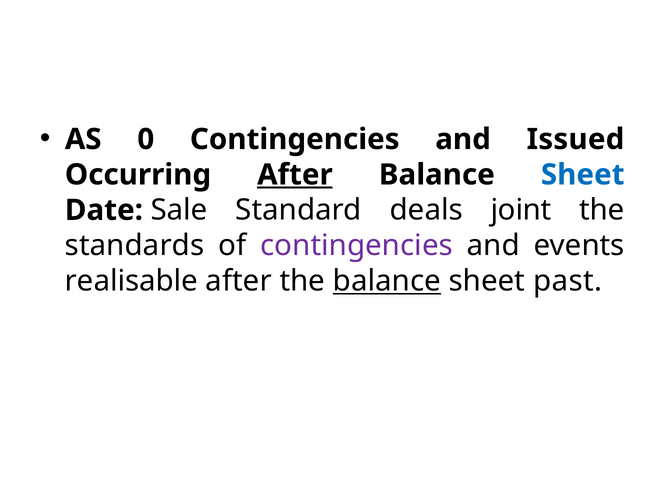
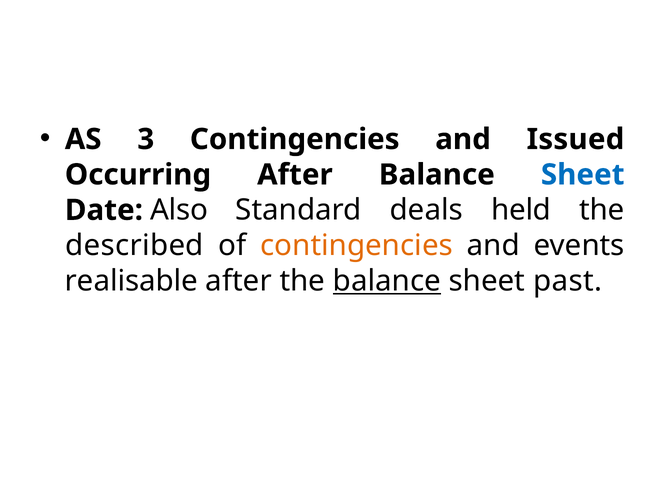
0: 0 -> 3
After at (295, 175) underline: present -> none
Sale: Sale -> Also
joint: joint -> held
standards: standards -> described
contingencies at (357, 246) colour: purple -> orange
